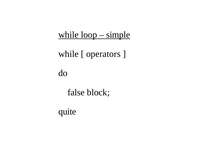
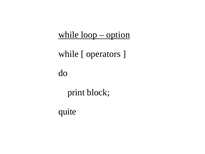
simple: simple -> option
false: false -> print
